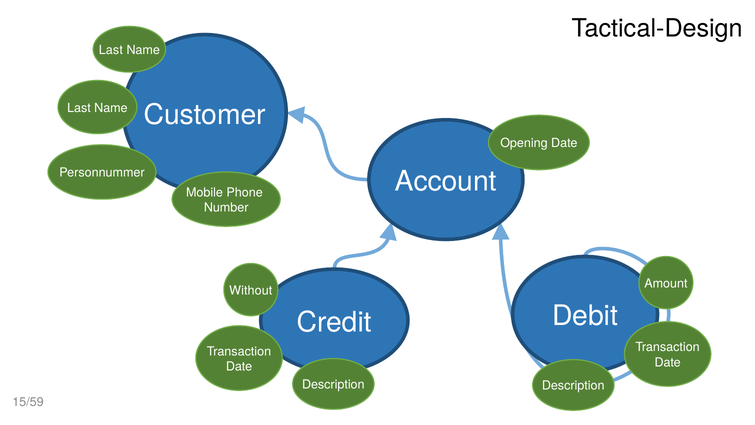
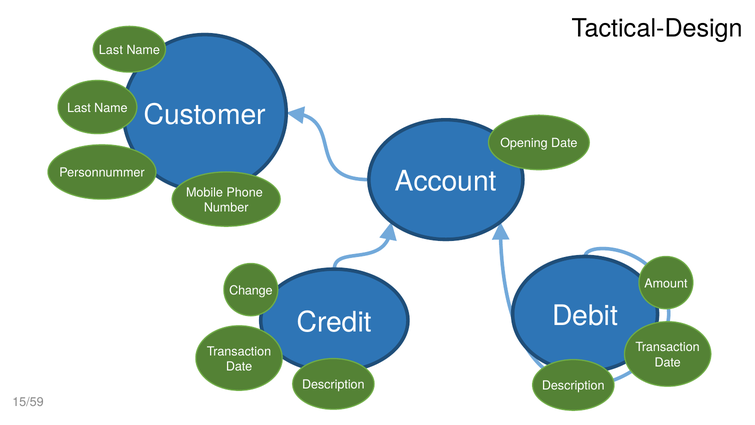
Without: Without -> Change
